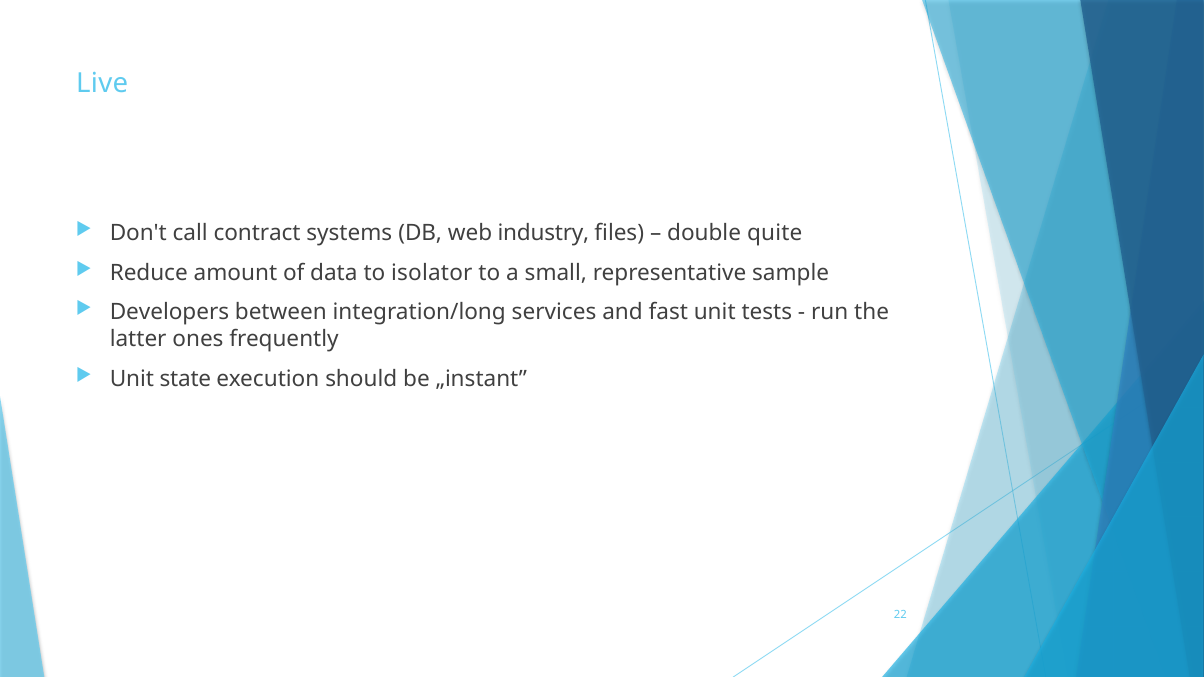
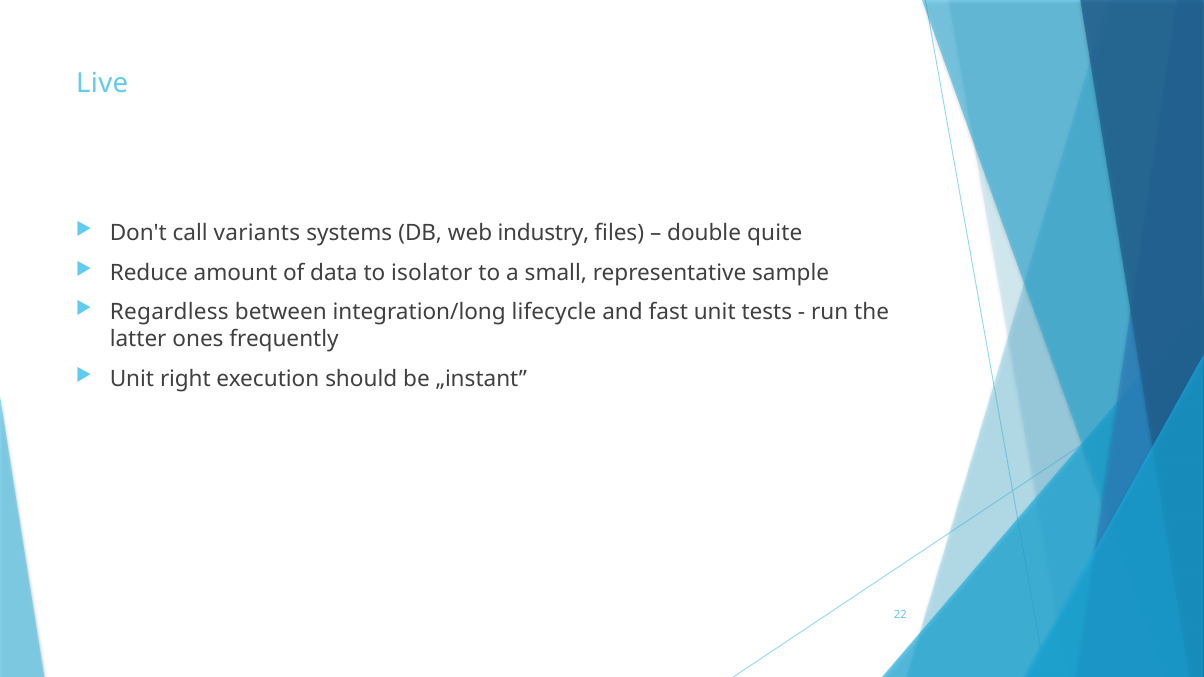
contract: contract -> variants
Developers: Developers -> Regardless
services: services -> lifecycle
state: state -> right
